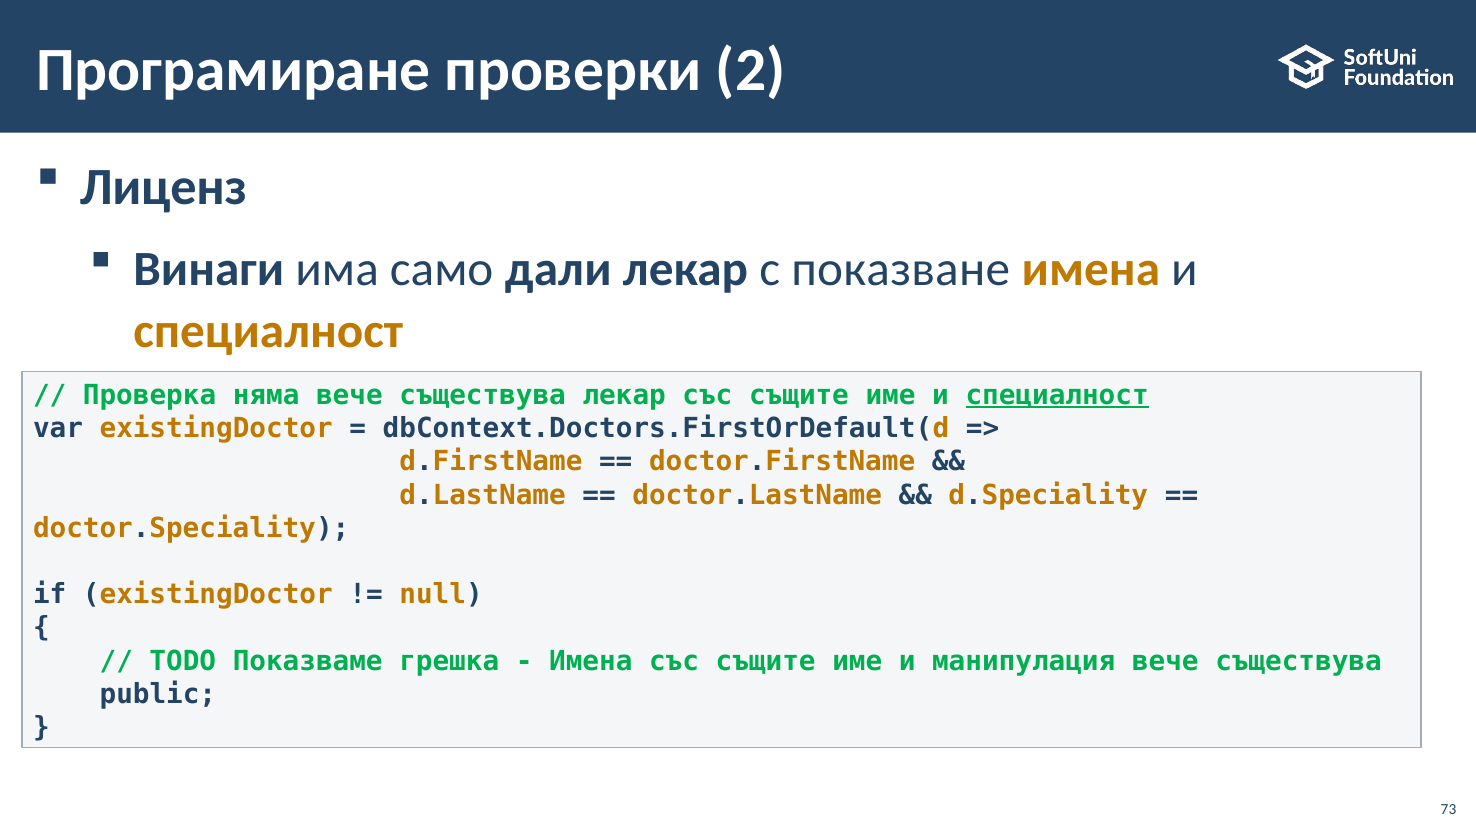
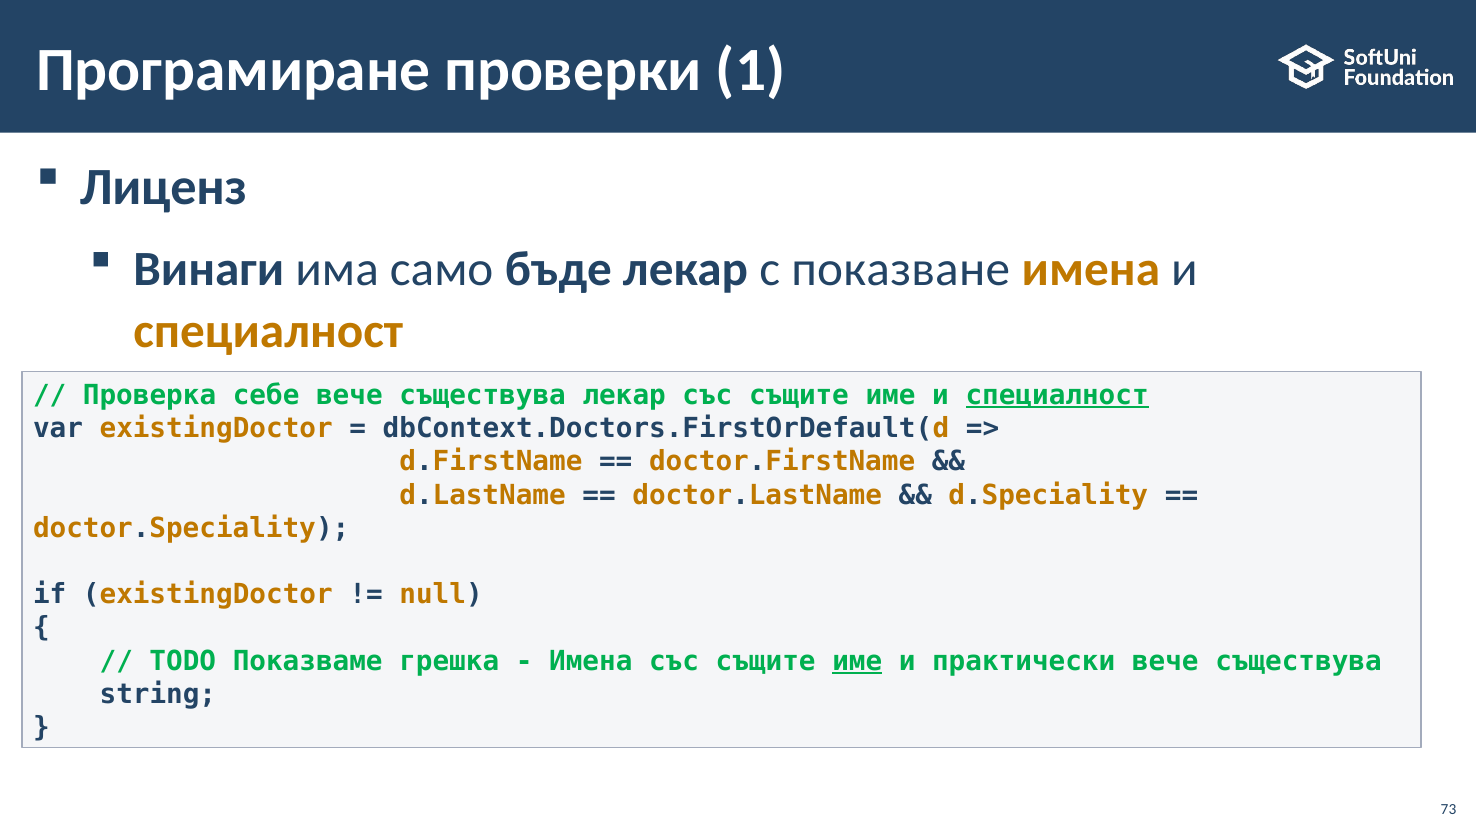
2: 2 -> 1
дали: дали -> бъде
няма: няма -> себе
име at (857, 661) underline: none -> present
манипулация: манипулация -> практически
public: public -> string
